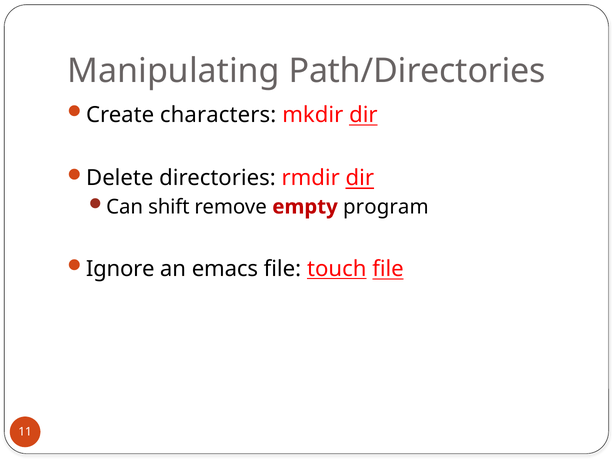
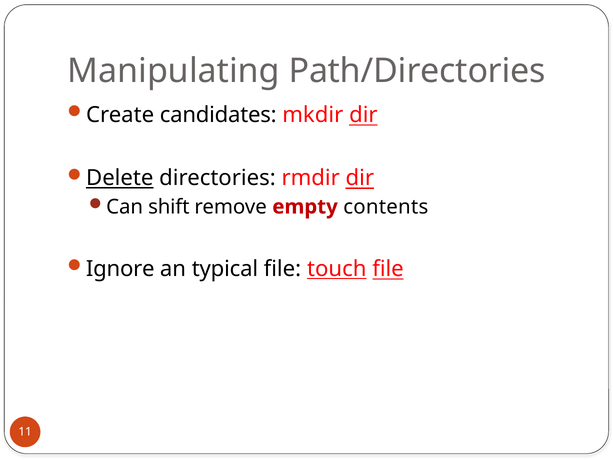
characters: characters -> candidates
Delete underline: none -> present
program: program -> contents
emacs: emacs -> typical
